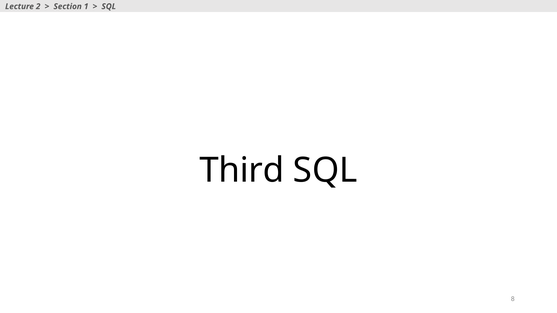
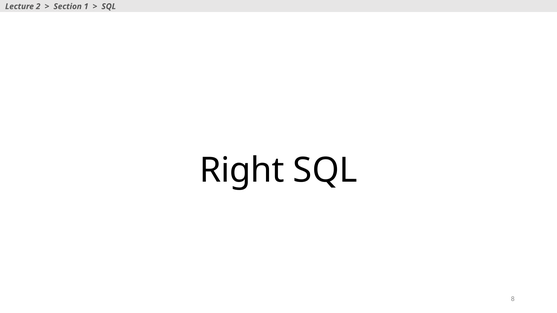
Third: Third -> Right
